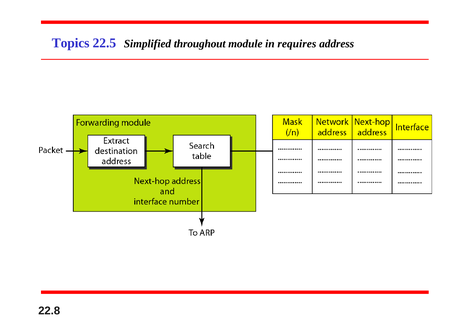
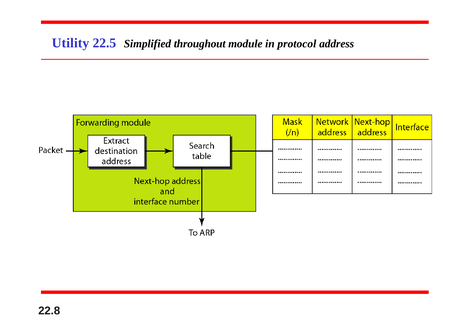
Topics: Topics -> Utility
requires: requires -> protocol
